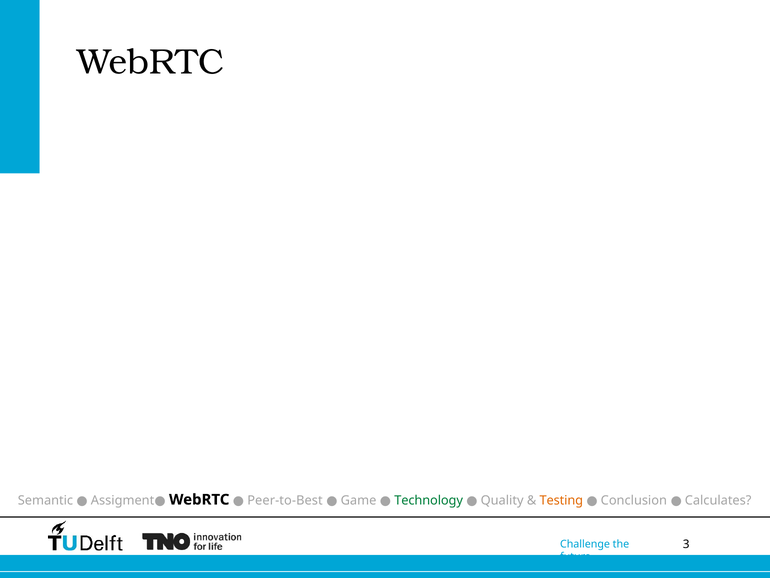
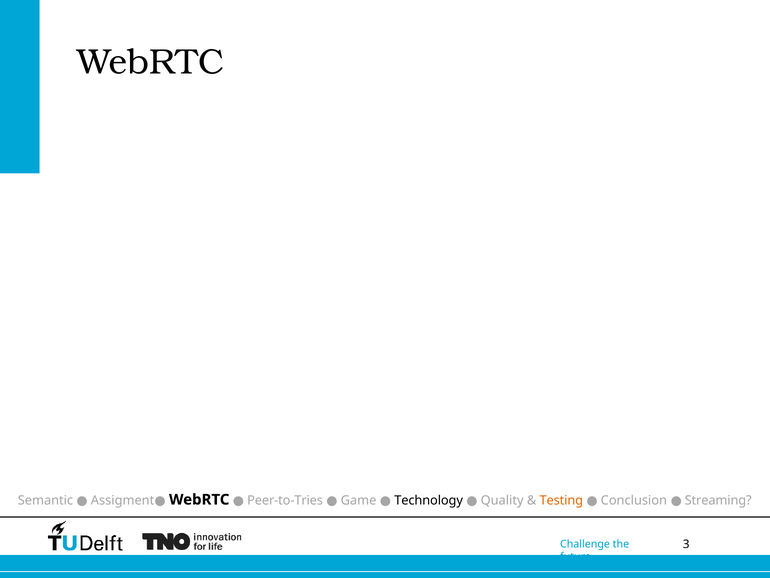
Peer-to-Best: Peer-to-Best -> Peer-to-Tries
Technology colour: green -> black
Calculates: Calculates -> Streaming
